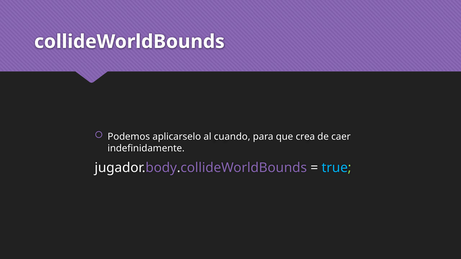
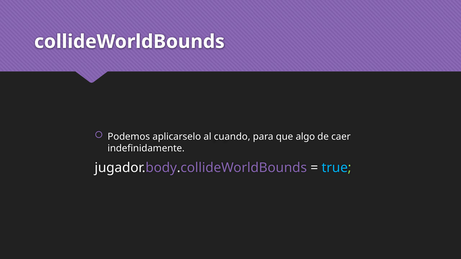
crea: crea -> algo
